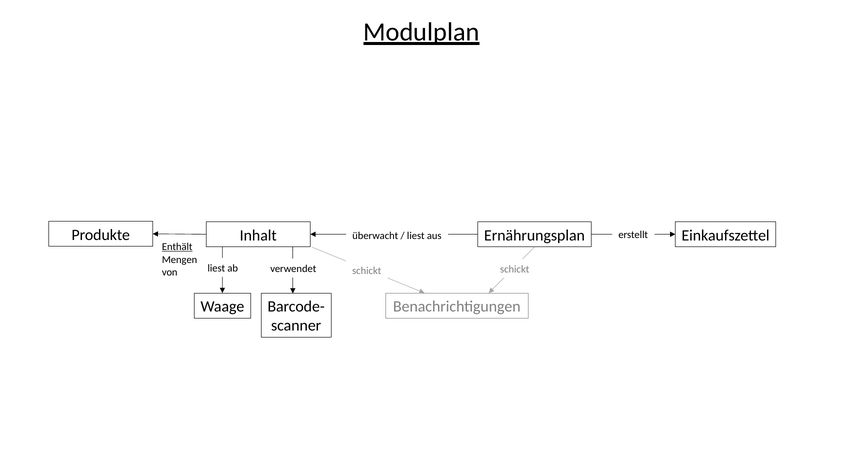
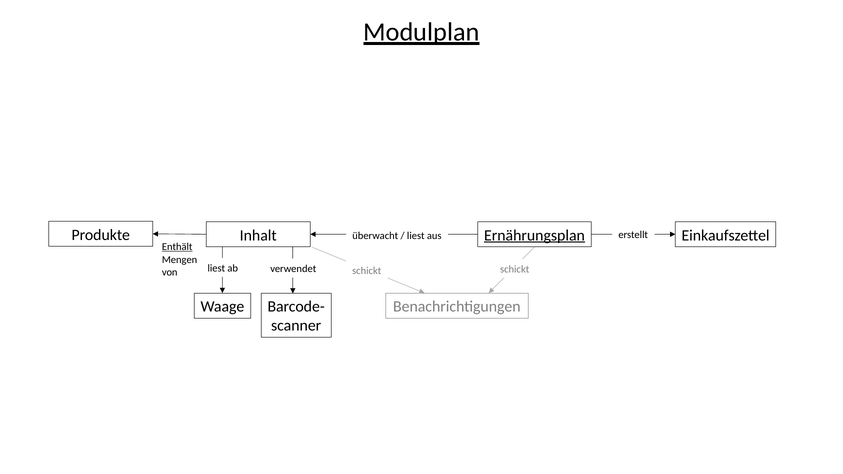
Ernährungsplan underline: none -> present
